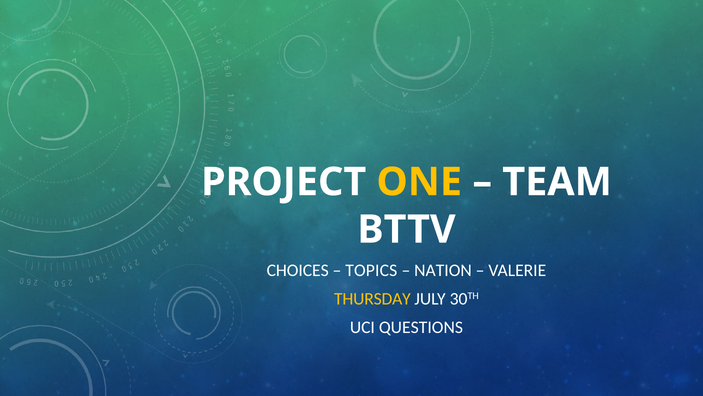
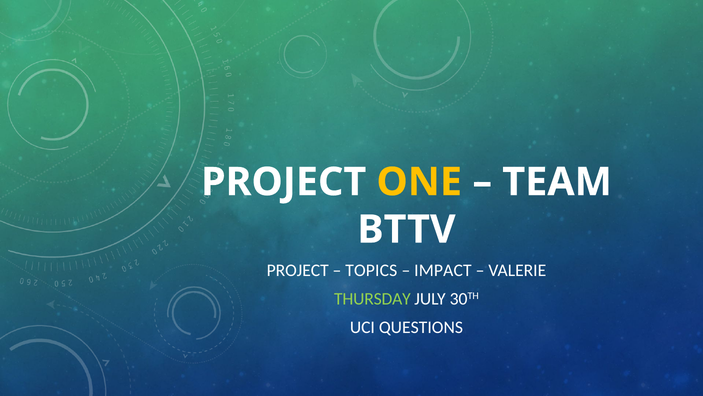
CHOICES at (298, 270): CHOICES -> PROJECT
NATION: NATION -> IMPACT
THURSDAY colour: yellow -> light green
